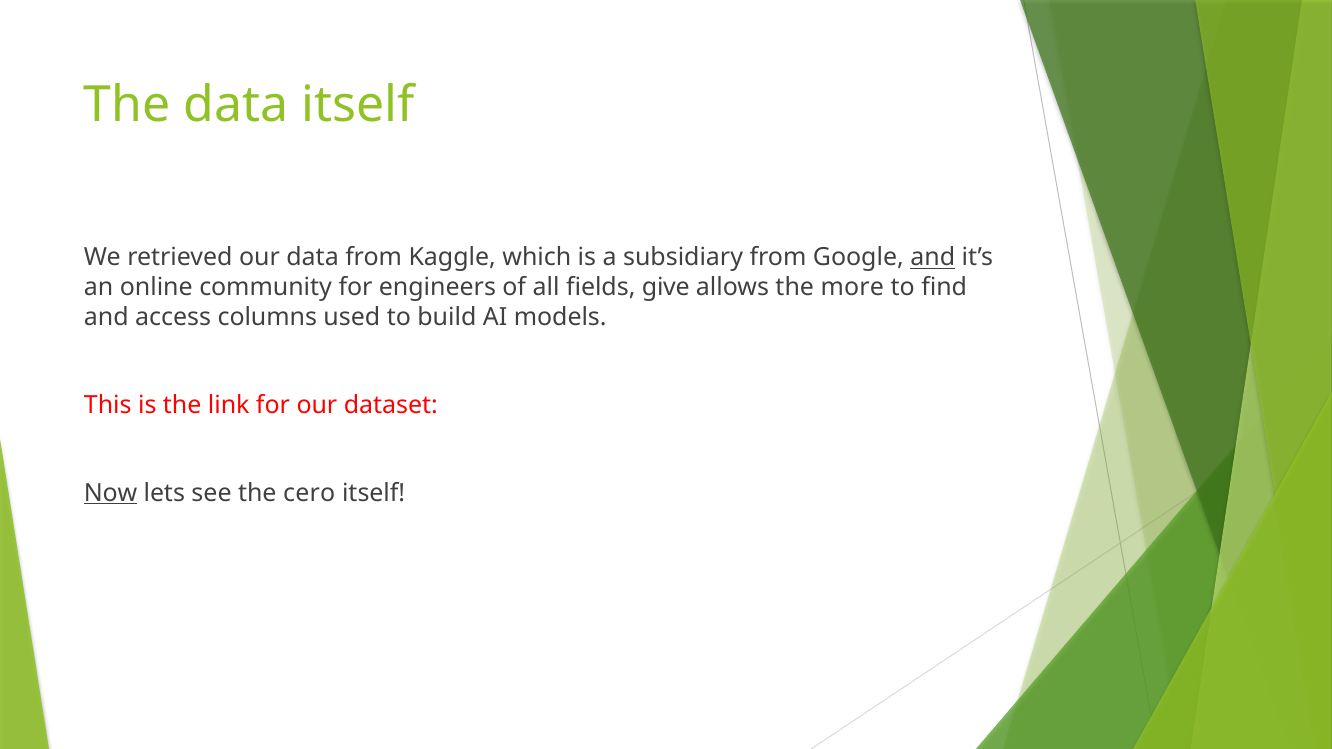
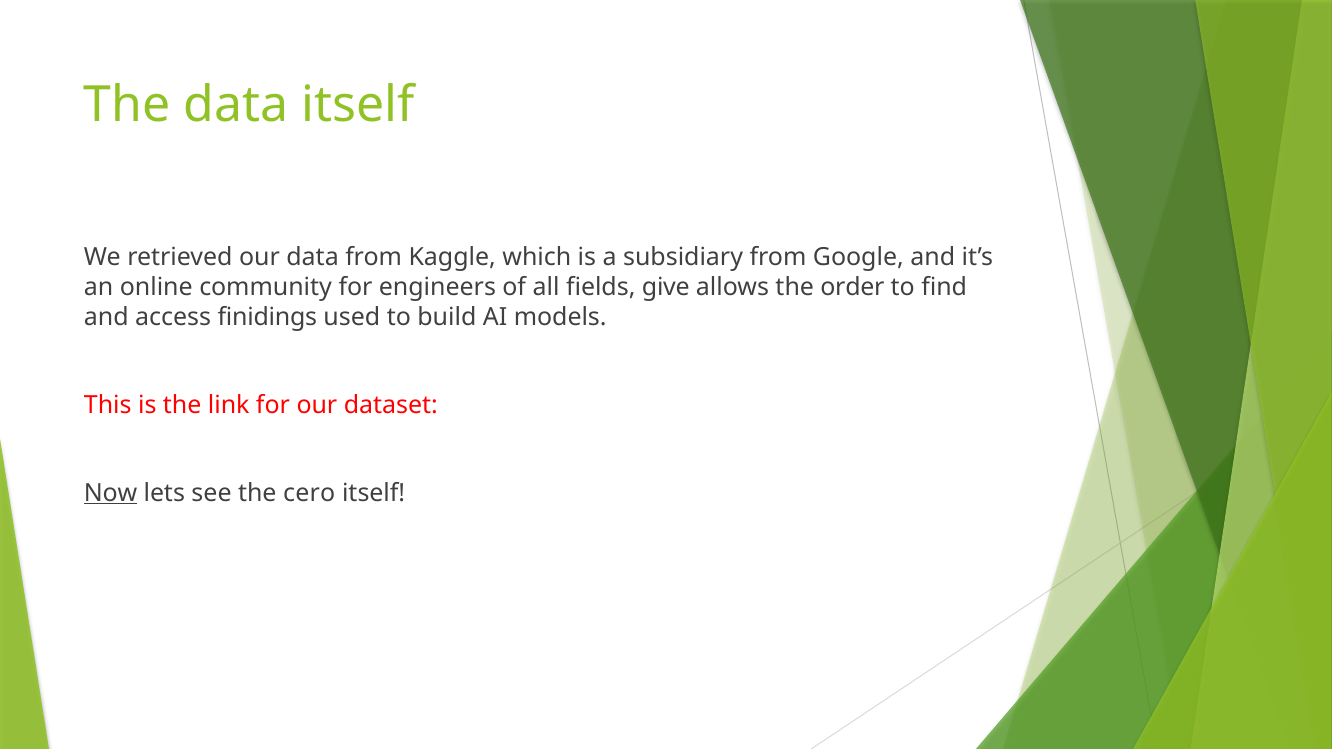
and at (933, 258) underline: present -> none
more: more -> order
columns: columns -> finidings
